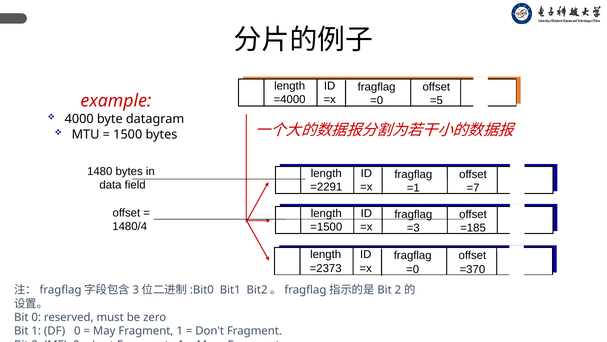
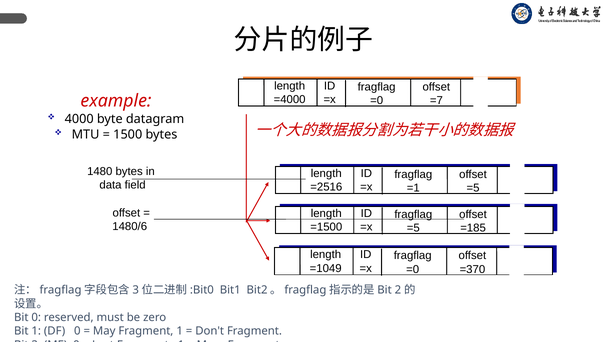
=5: =5 -> =7
=2291: =2291 -> =2516
=7 at (473, 188): =7 -> =5
1480/4: 1480/4 -> 1480/6
=3 at (413, 228): =3 -> =5
=2373: =2373 -> =1049
